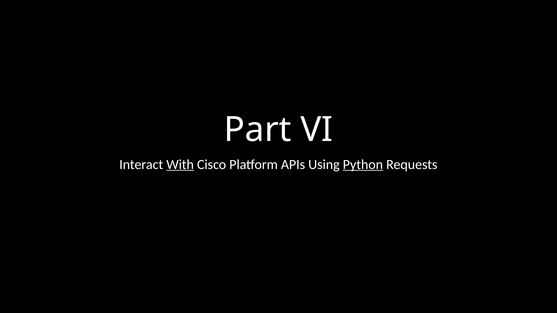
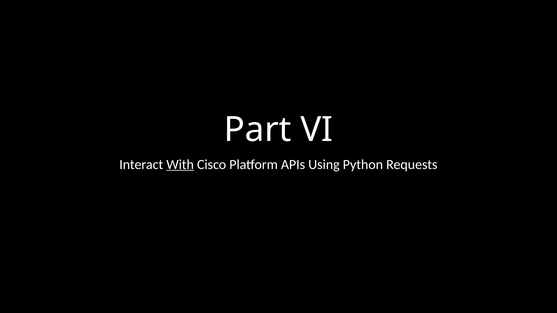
Python underline: present -> none
